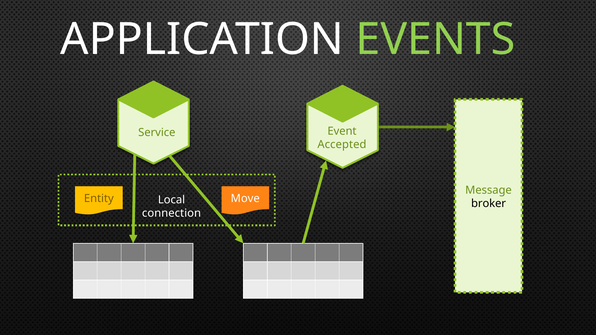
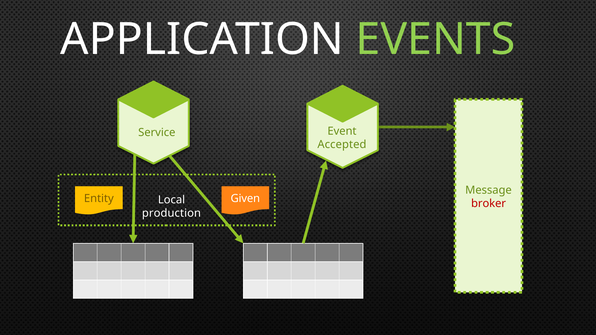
Move: Move -> Given
broker colour: black -> red
connection: connection -> production
